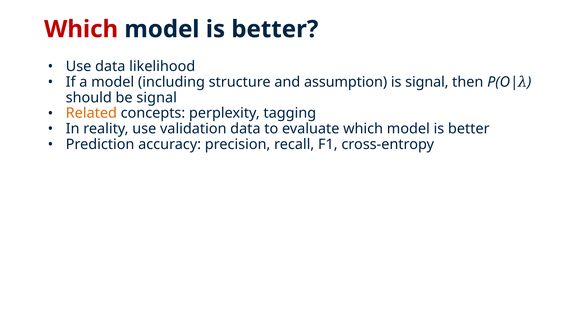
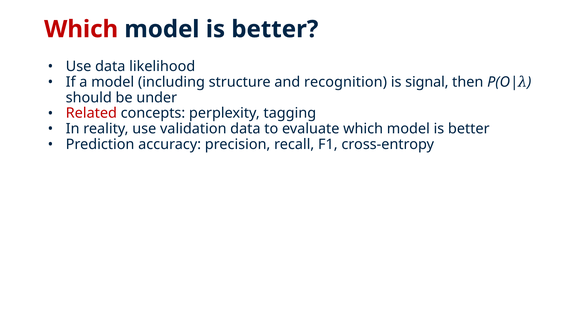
assumption: assumption -> recognition
be signal: signal -> under
Related colour: orange -> red
